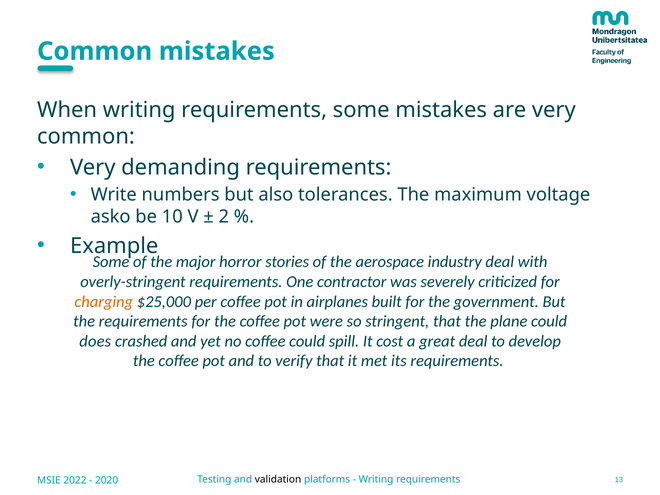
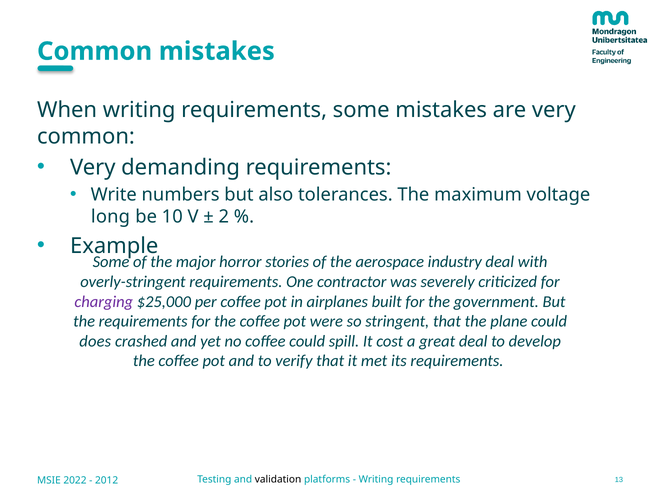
asko: asko -> long
charging colour: orange -> purple
2020: 2020 -> 2012
